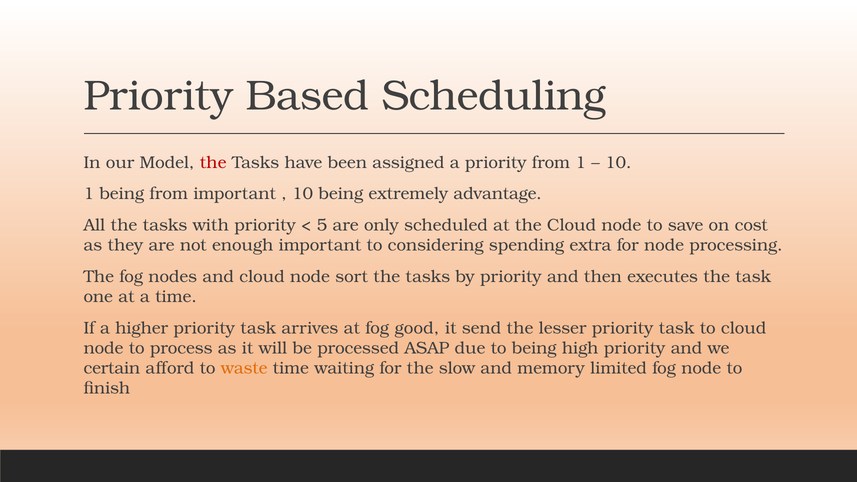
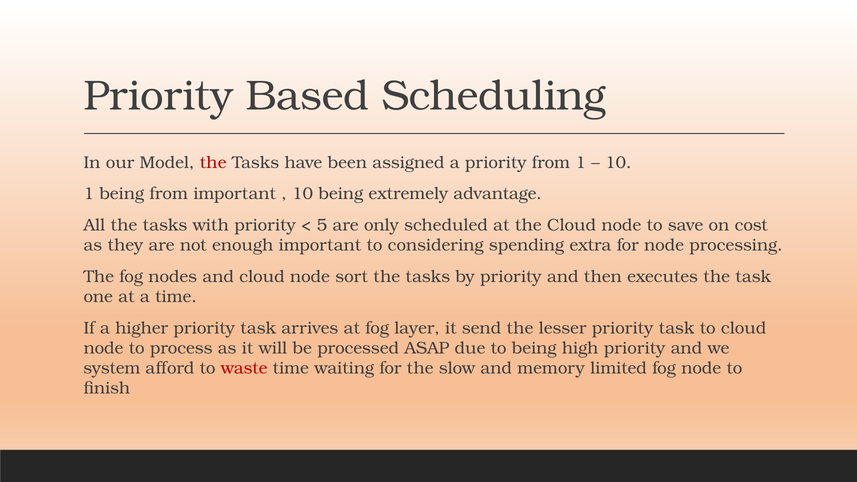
good: good -> layer
certain: certain -> system
waste colour: orange -> red
